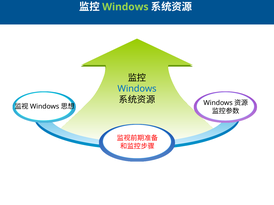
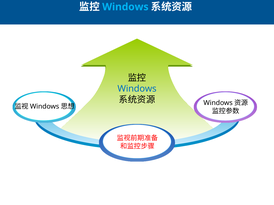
Windows at (125, 7) colour: light green -> light blue
